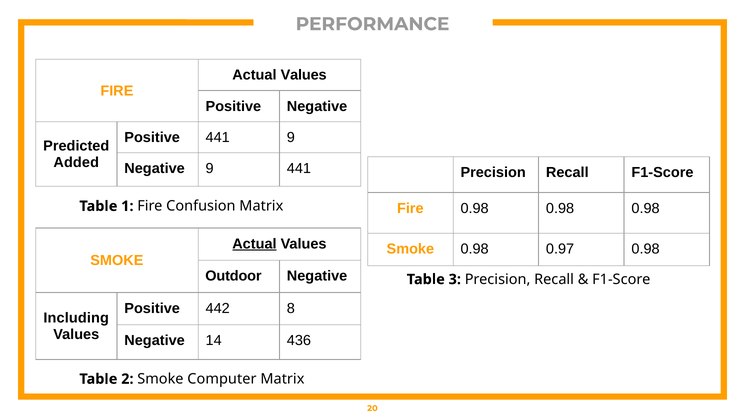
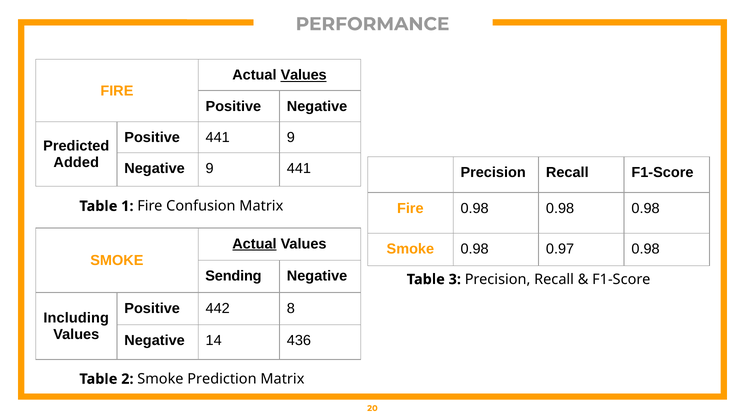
Values at (304, 75) underline: none -> present
Outdoor: Outdoor -> Sending
Computer: Computer -> Prediction
